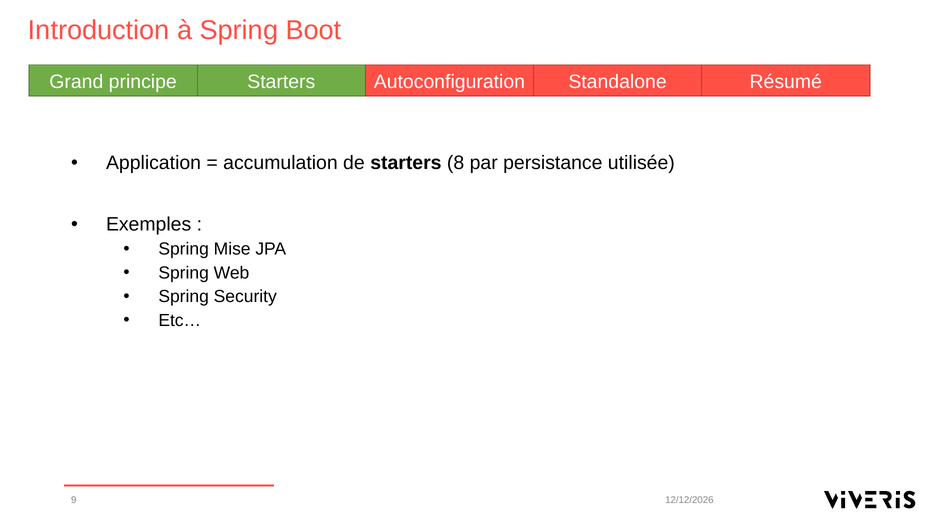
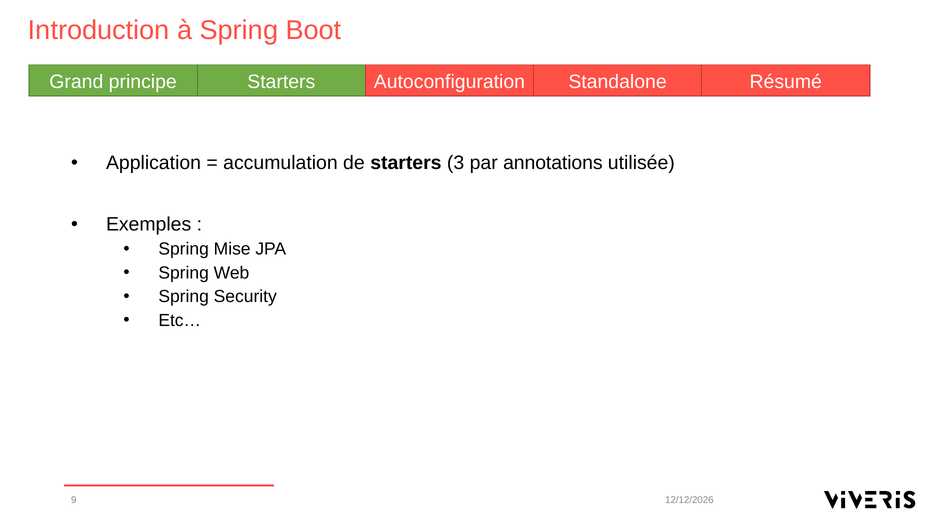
8: 8 -> 3
persistance: persistance -> annotations
